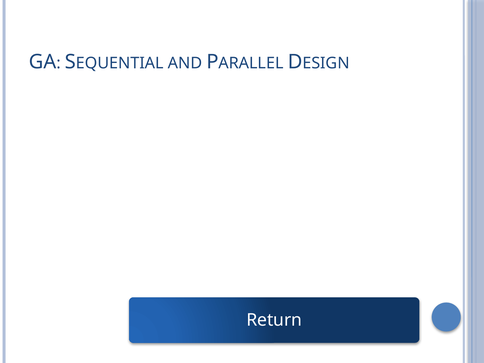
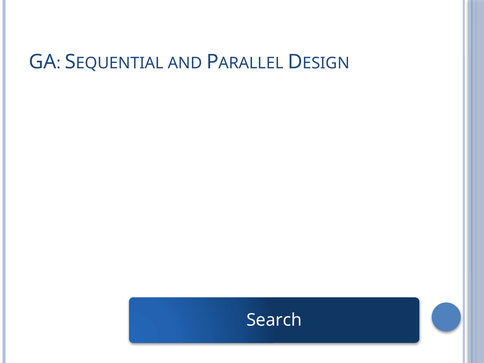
Return: Return -> Search
